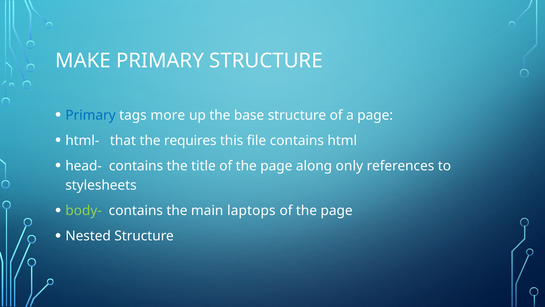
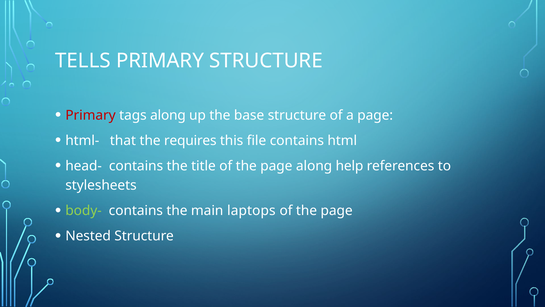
MAKE: MAKE -> TELLS
Primary at (91, 115) colour: blue -> red
tags more: more -> along
only: only -> help
